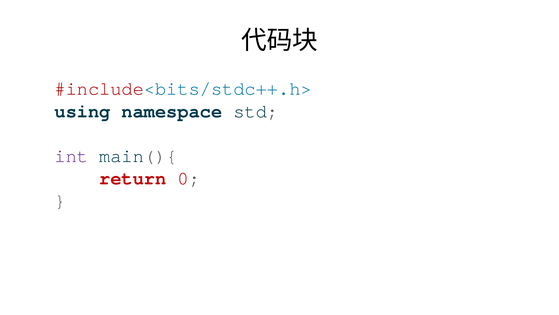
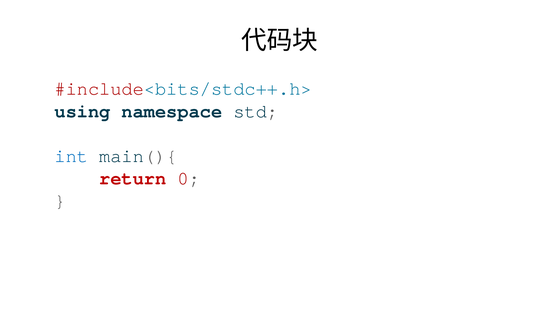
int colour: purple -> blue
